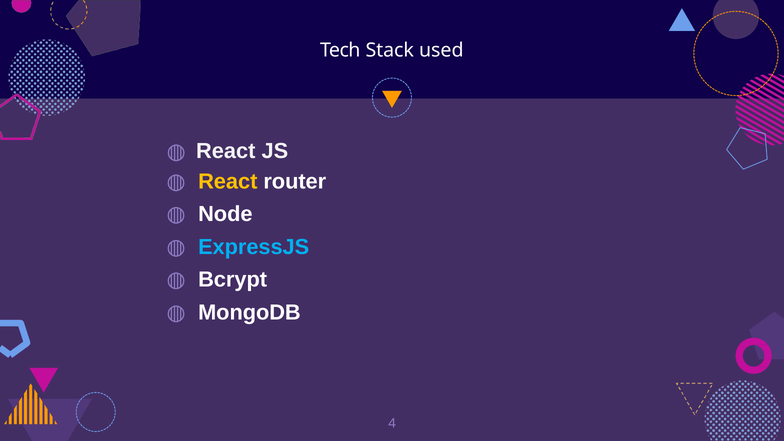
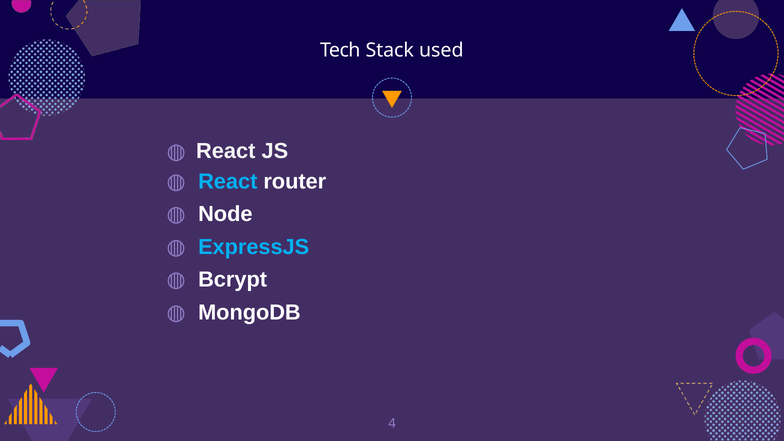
React at (228, 182) colour: yellow -> light blue
